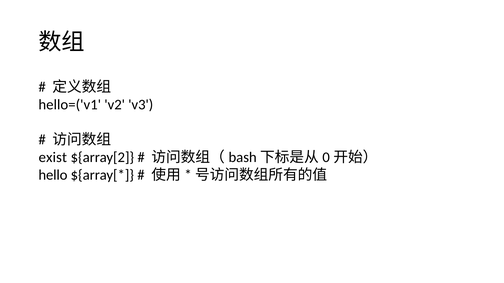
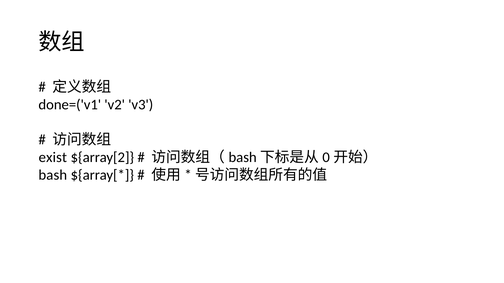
hello=('v1: hello=('v1 -> done=('v1
hello: hello -> bash
